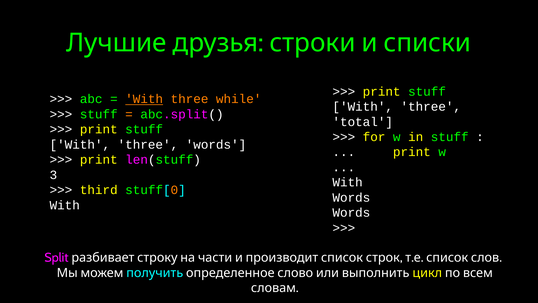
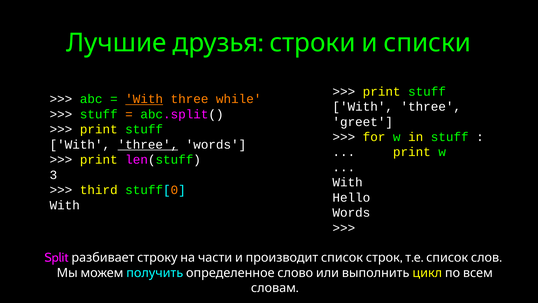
total: total -> greet
three at (148, 144) underline: none -> present
Words at (351, 197): Words -> Hello
